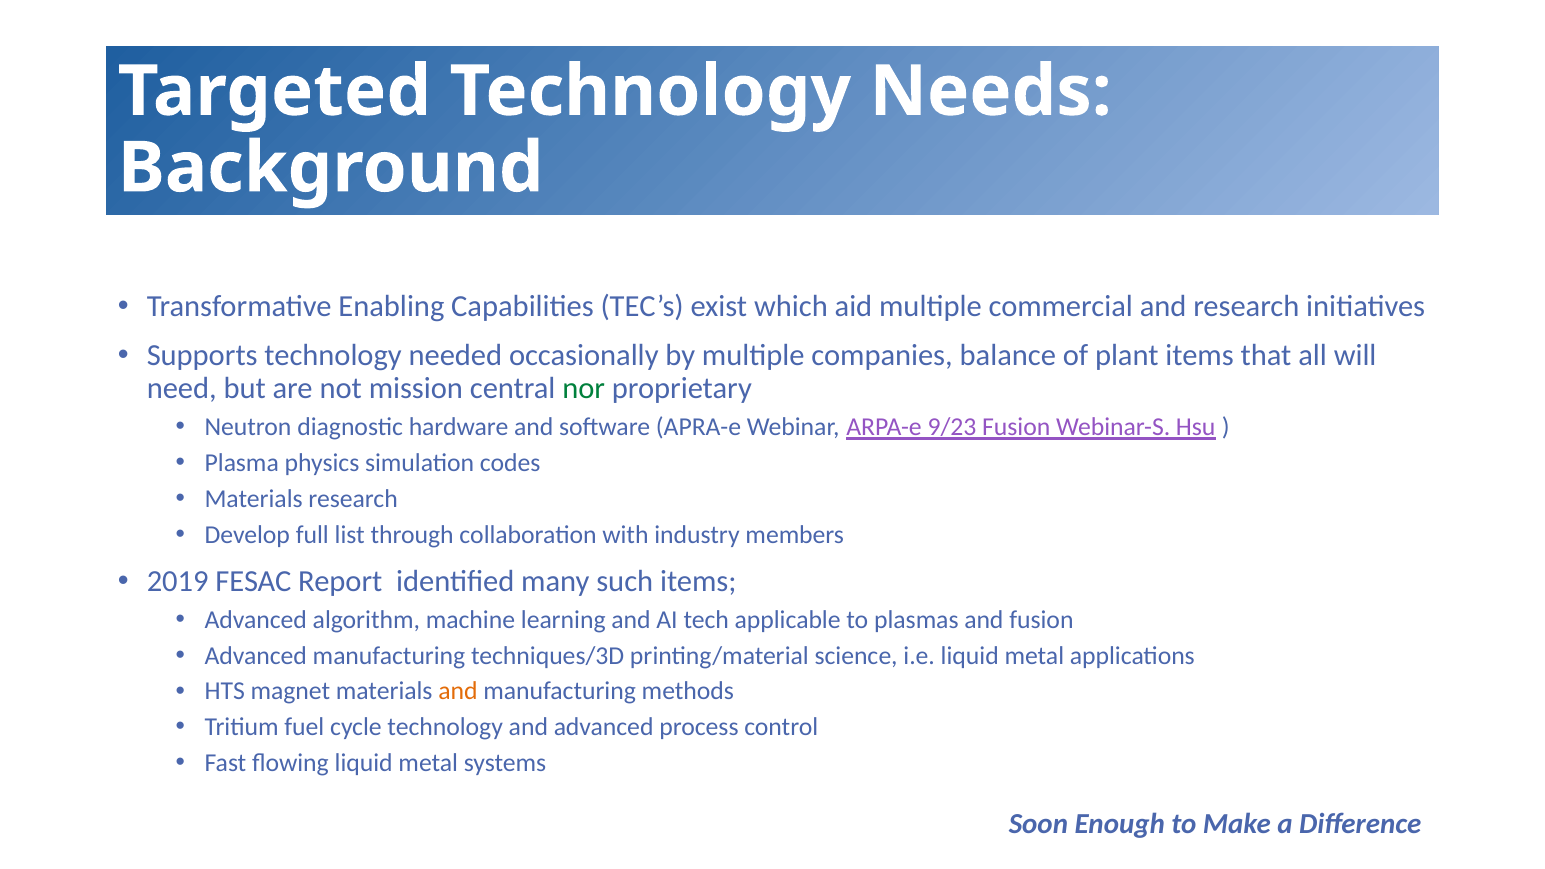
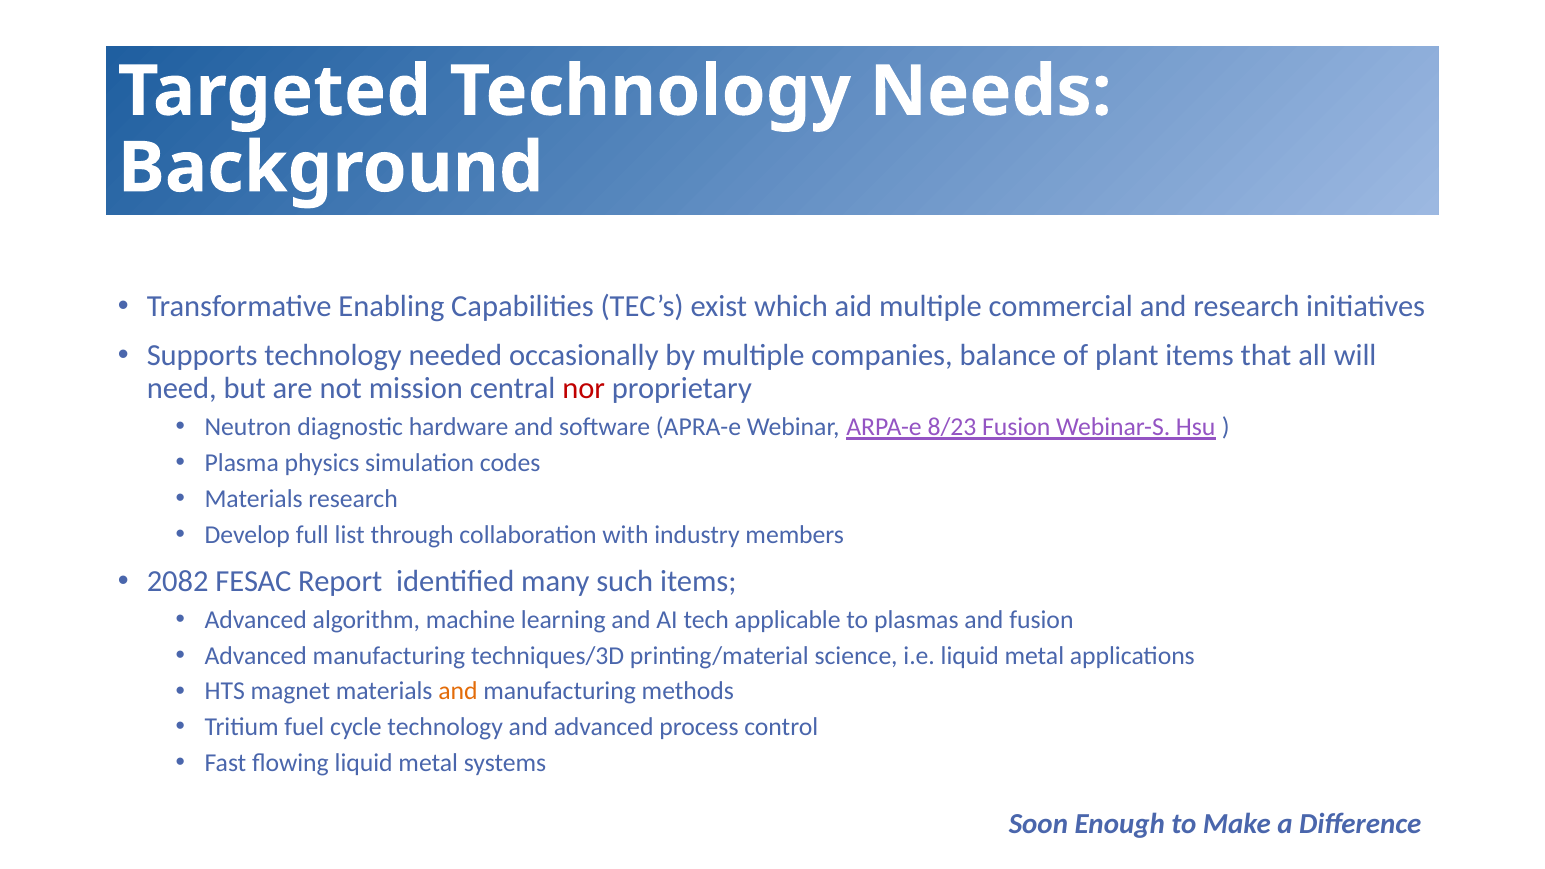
nor colour: green -> red
9/23: 9/23 -> 8/23
2019: 2019 -> 2082
